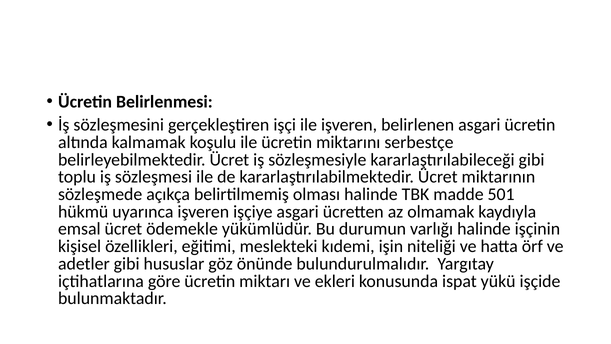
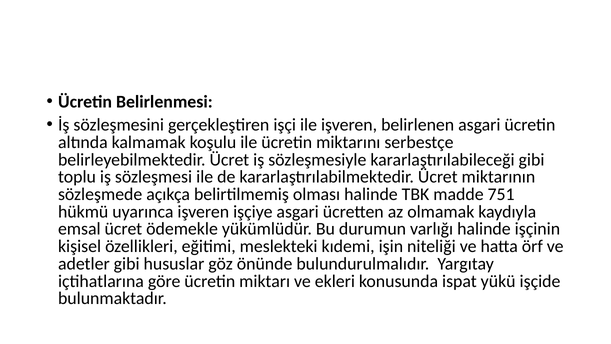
501: 501 -> 751
